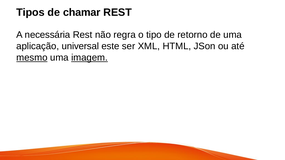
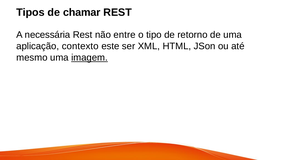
regra: regra -> entre
universal: universal -> contexto
mesmo underline: present -> none
